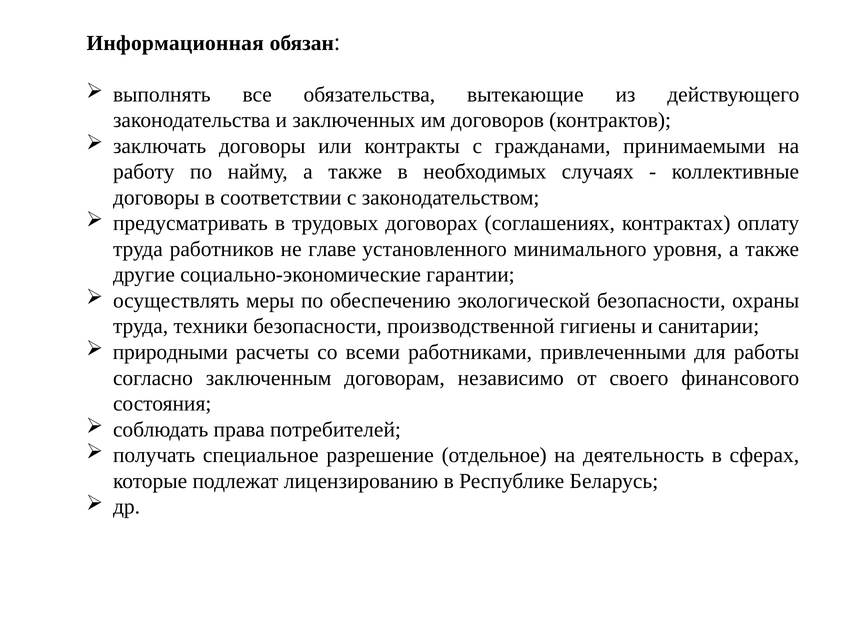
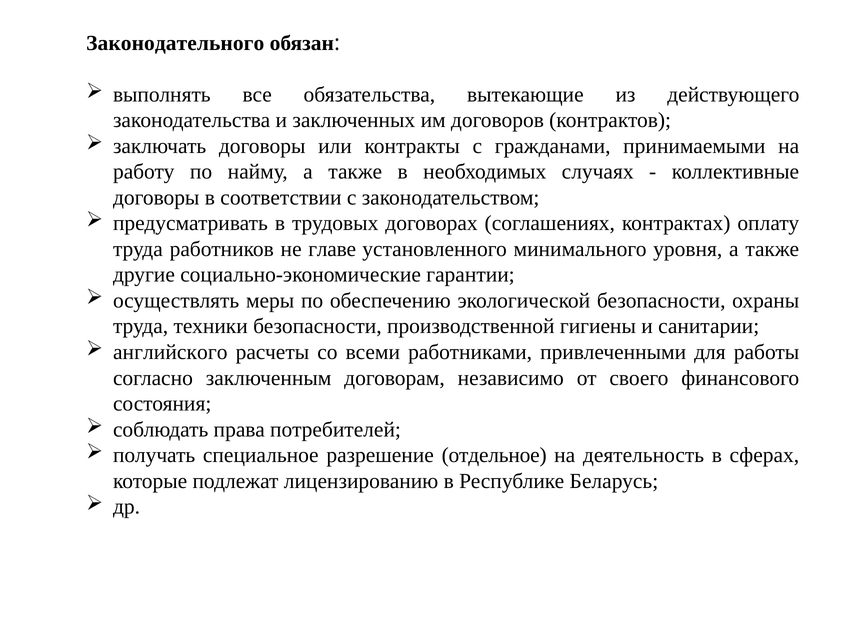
Информационная: Информационная -> Законодательного
природными: природными -> английского
